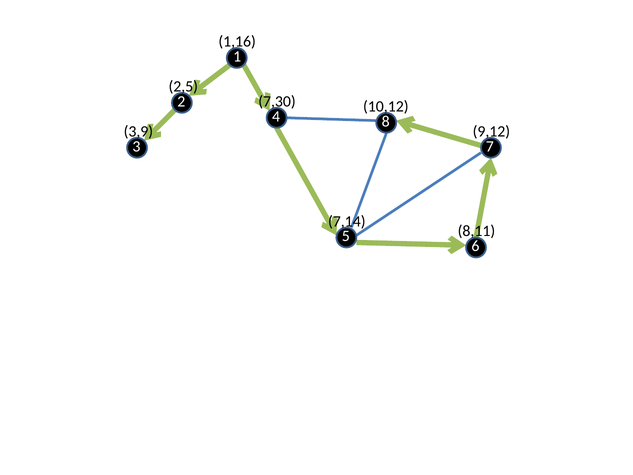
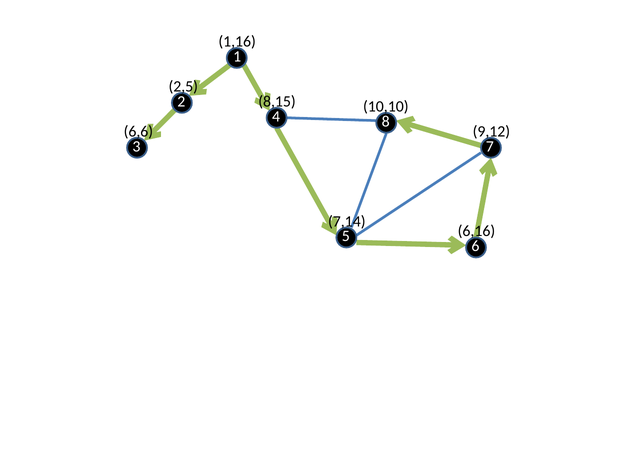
7,30: 7,30 -> 8,15
10,12: 10,12 -> 10,10
3,9: 3,9 -> 6,6
8,11: 8,11 -> 6,16
